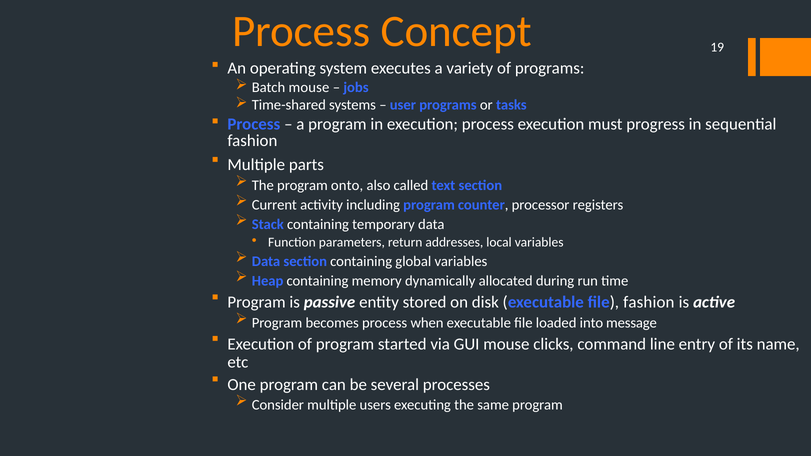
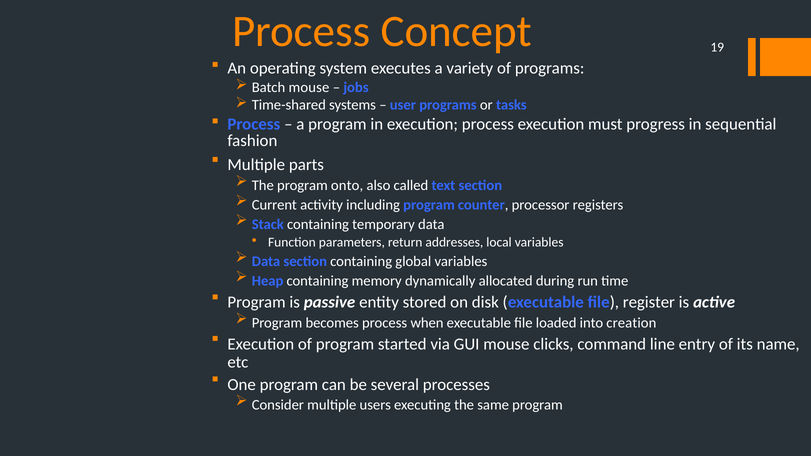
file fashion: fashion -> register
message: message -> creation
